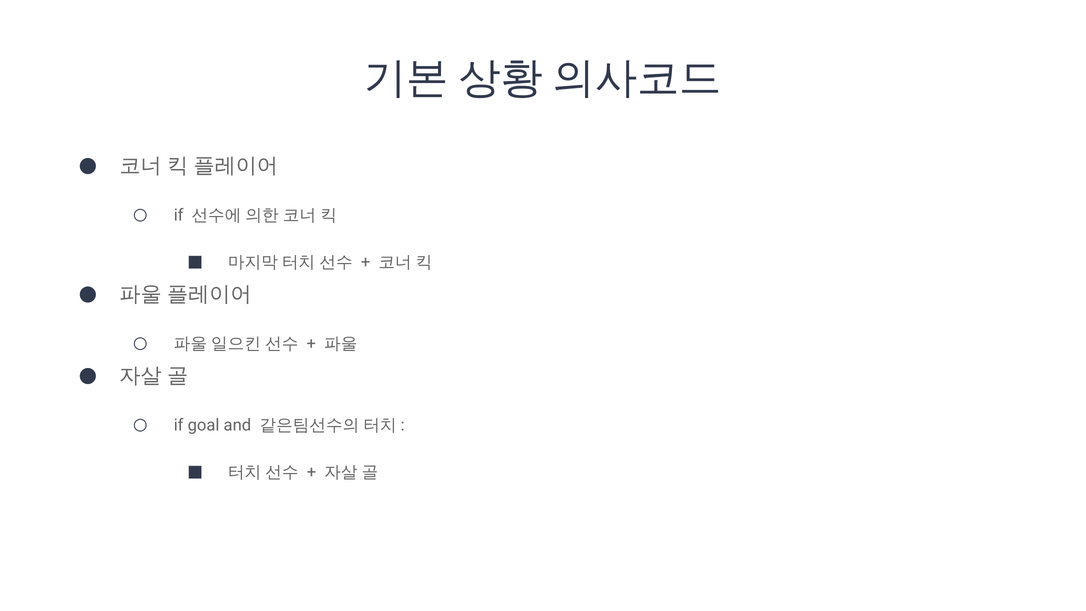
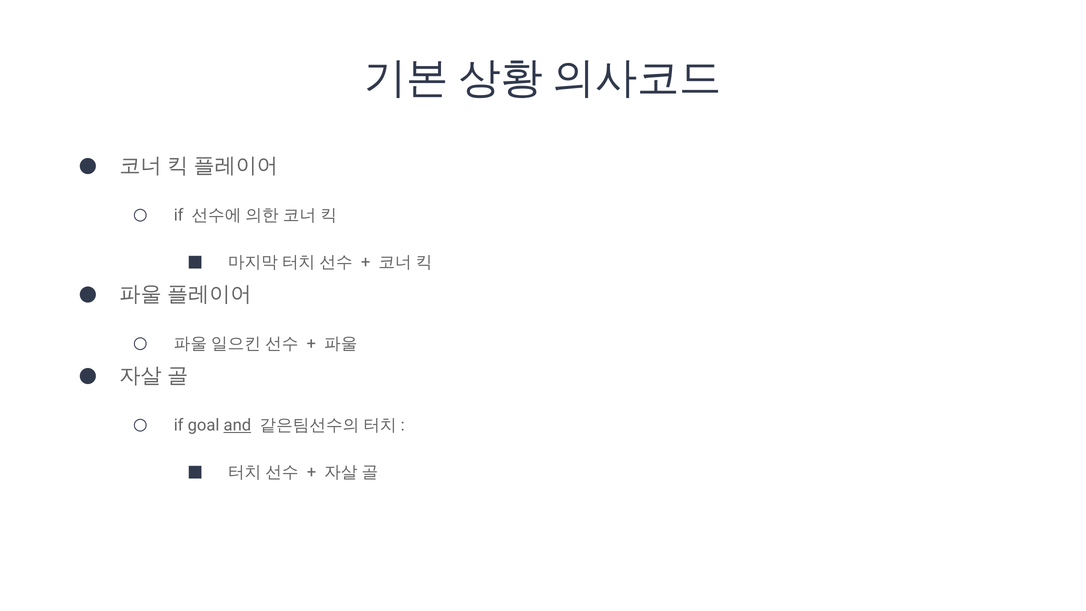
and underline: none -> present
